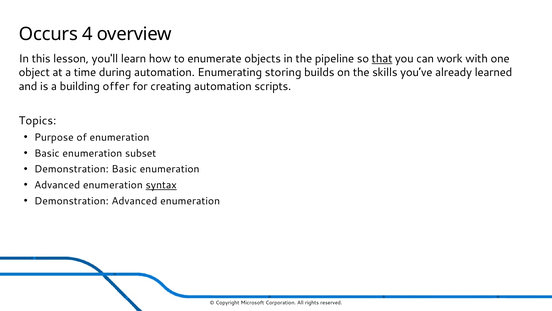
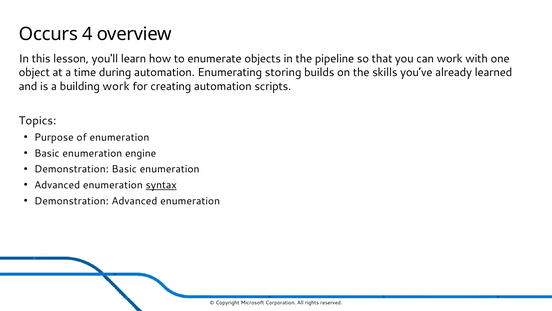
that underline: present -> none
building offer: offer -> work
subset: subset -> engine
